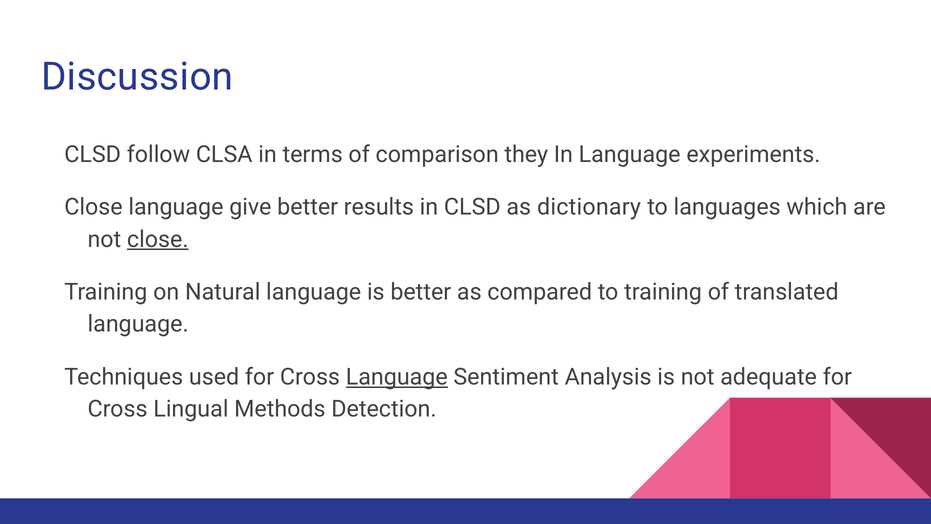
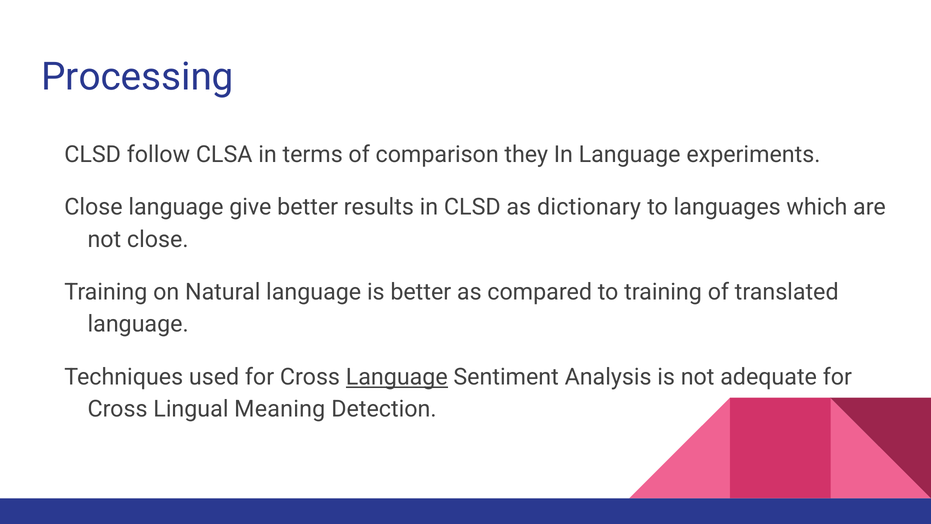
Discussion: Discussion -> Processing
close at (158, 239) underline: present -> none
Methods: Methods -> Meaning
